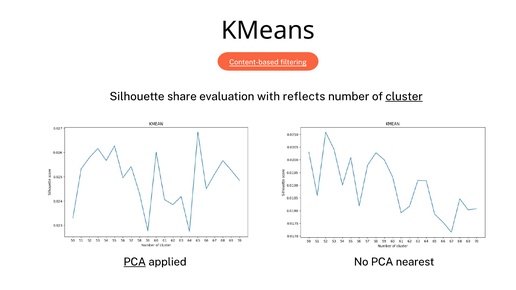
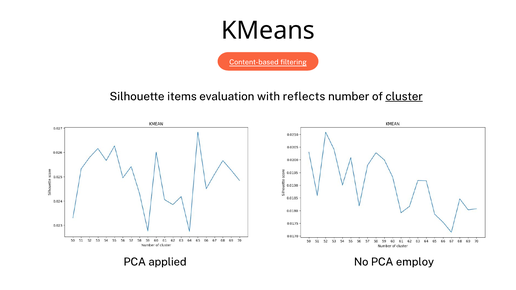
share: share -> items
PCA at (135, 262) underline: present -> none
nearest: nearest -> employ
